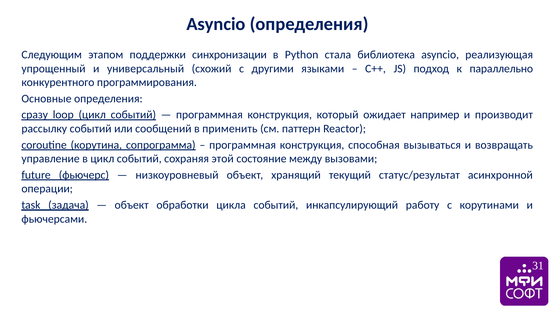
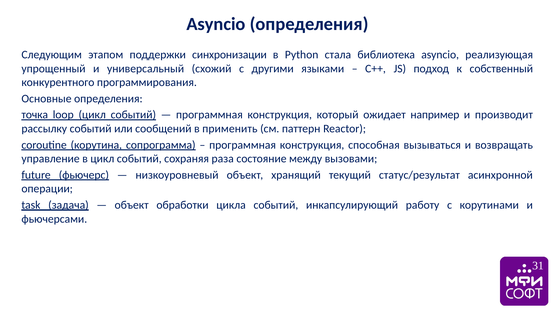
параллельно: параллельно -> собственный
сразу: сразу -> точка
этой: этой -> раза
